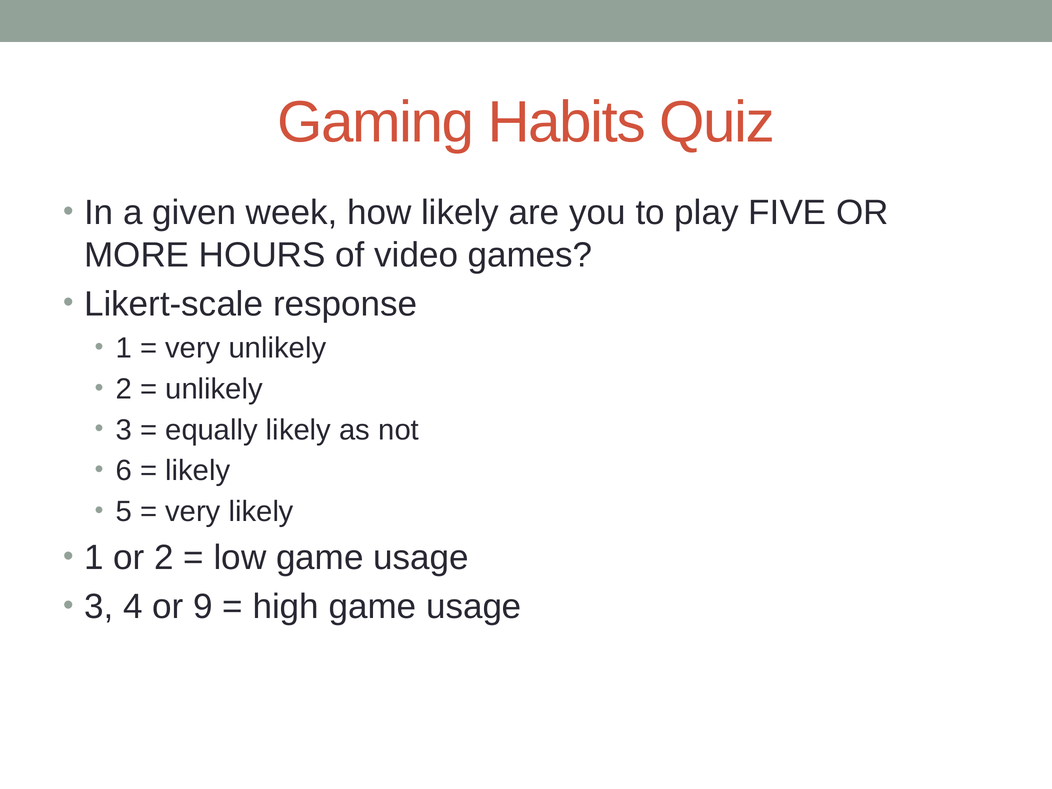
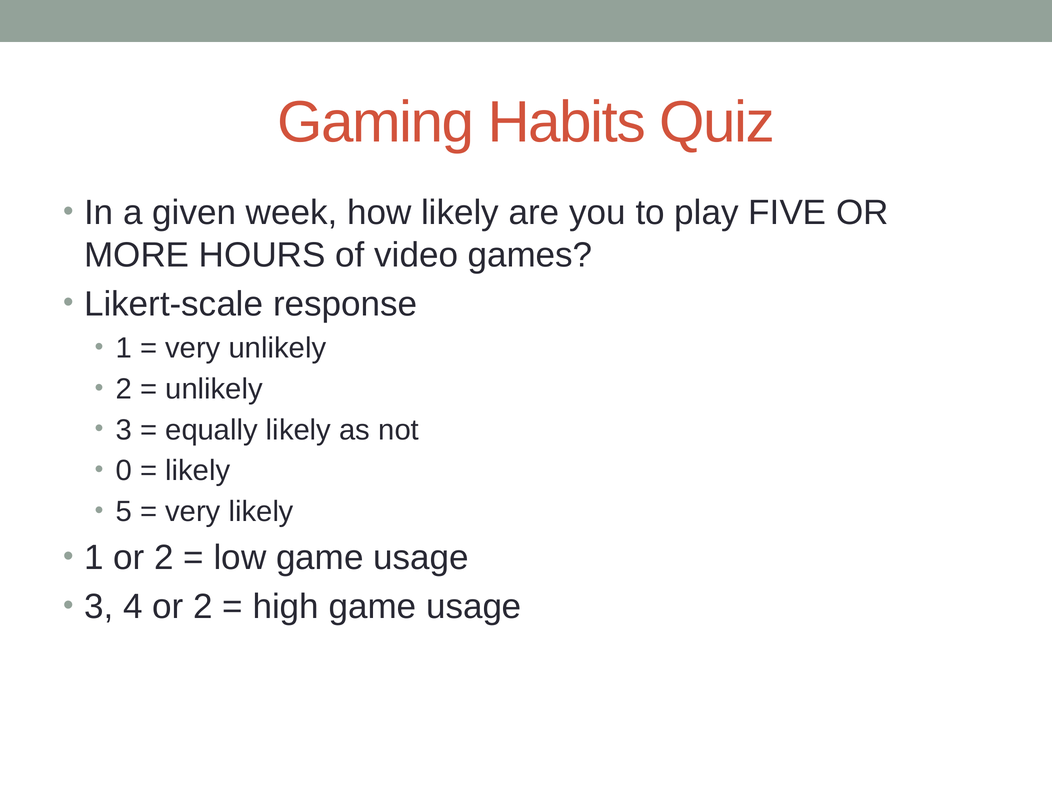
6: 6 -> 0
4 or 9: 9 -> 2
